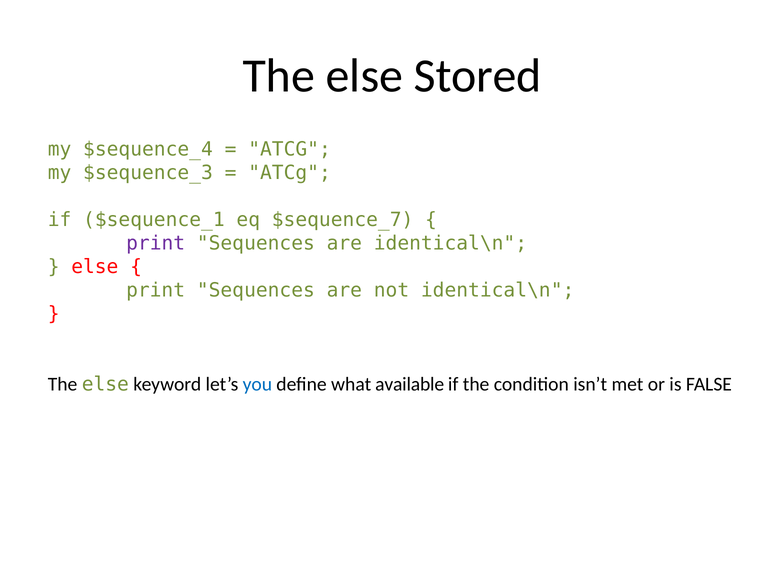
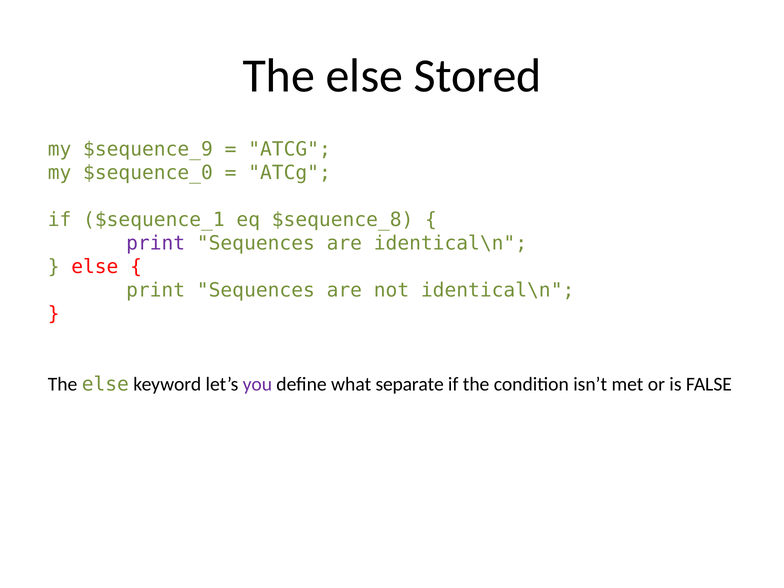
$sequence_4: $sequence_4 -> $sequence_9
$sequence_3: $sequence_3 -> $sequence_0
$sequence_7: $sequence_7 -> $sequence_8
you colour: blue -> purple
available: available -> separate
